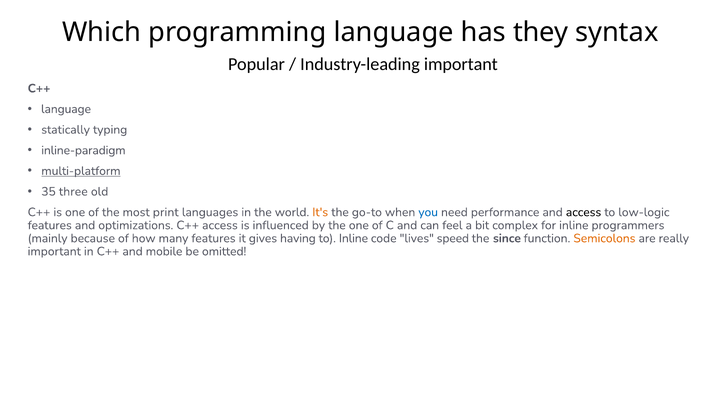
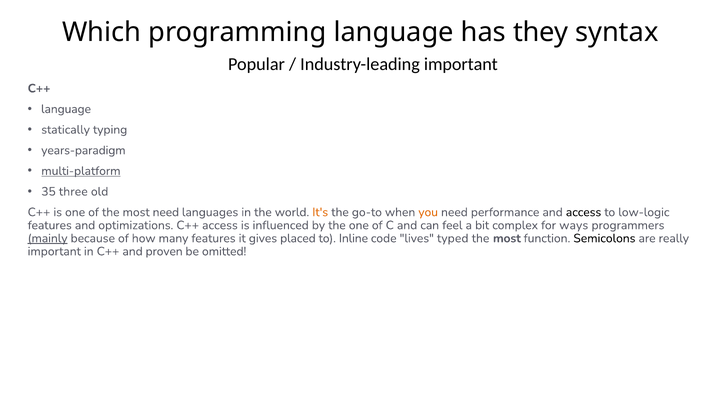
inline-paradigm: inline-paradigm -> years-paradigm
most print: print -> need
you colour: blue -> orange
for inline: inline -> ways
mainly underline: none -> present
having: having -> placed
speed: speed -> typed
since at (507, 238): since -> most
Semicolons colour: orange -> black
mobile: mobile -> proven
